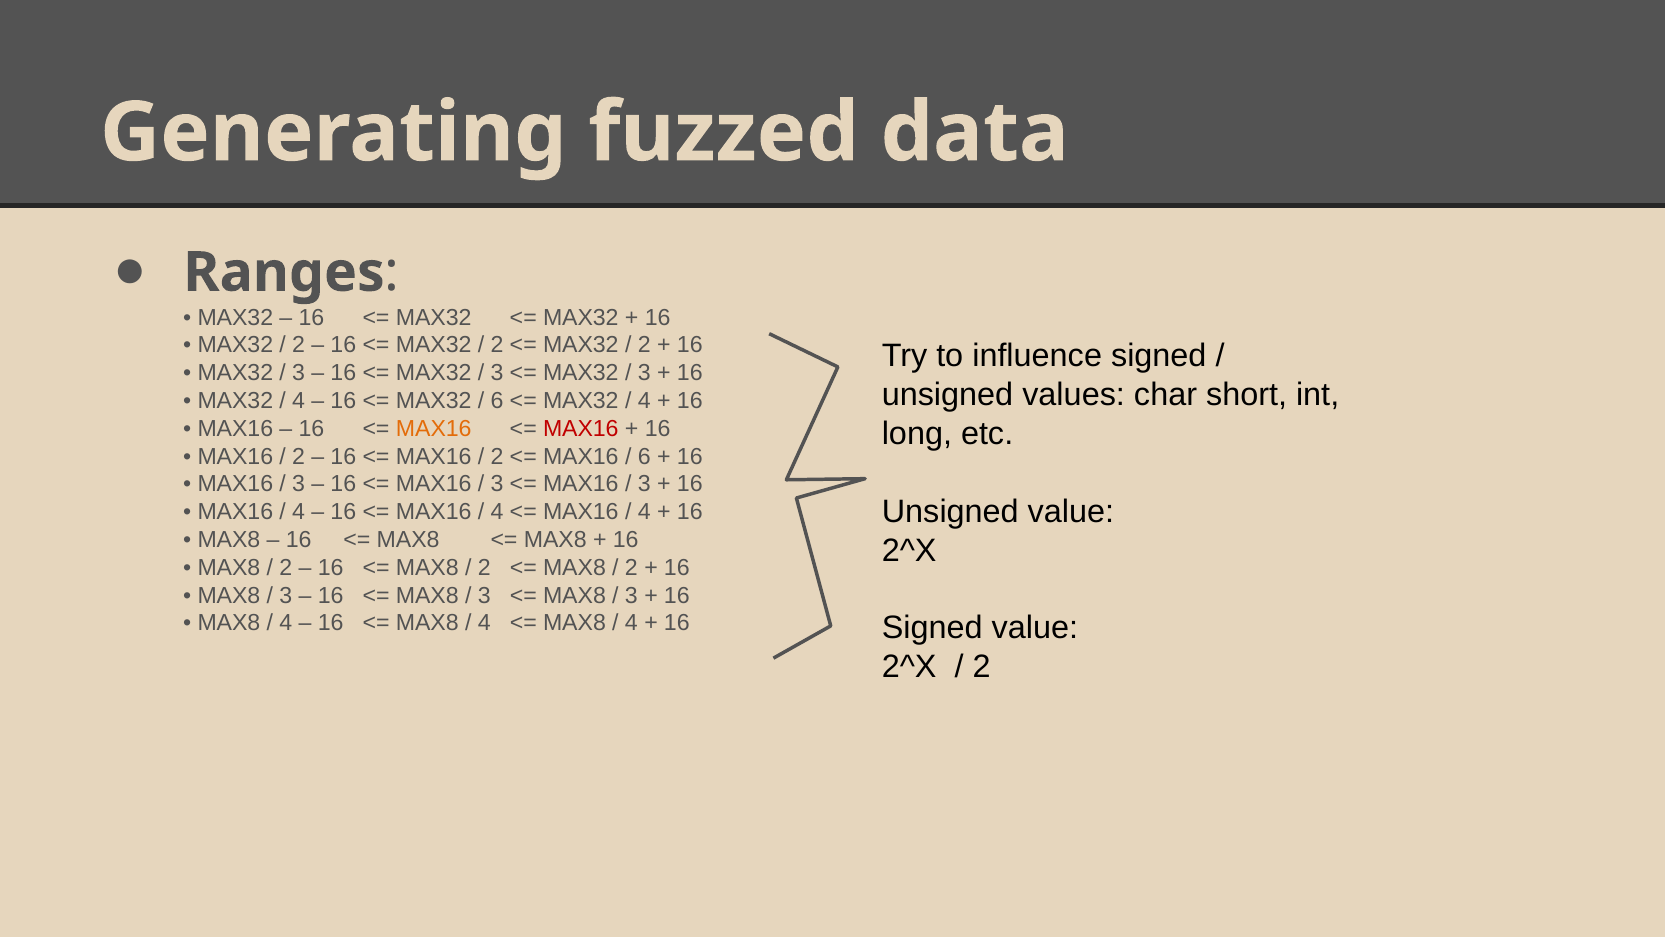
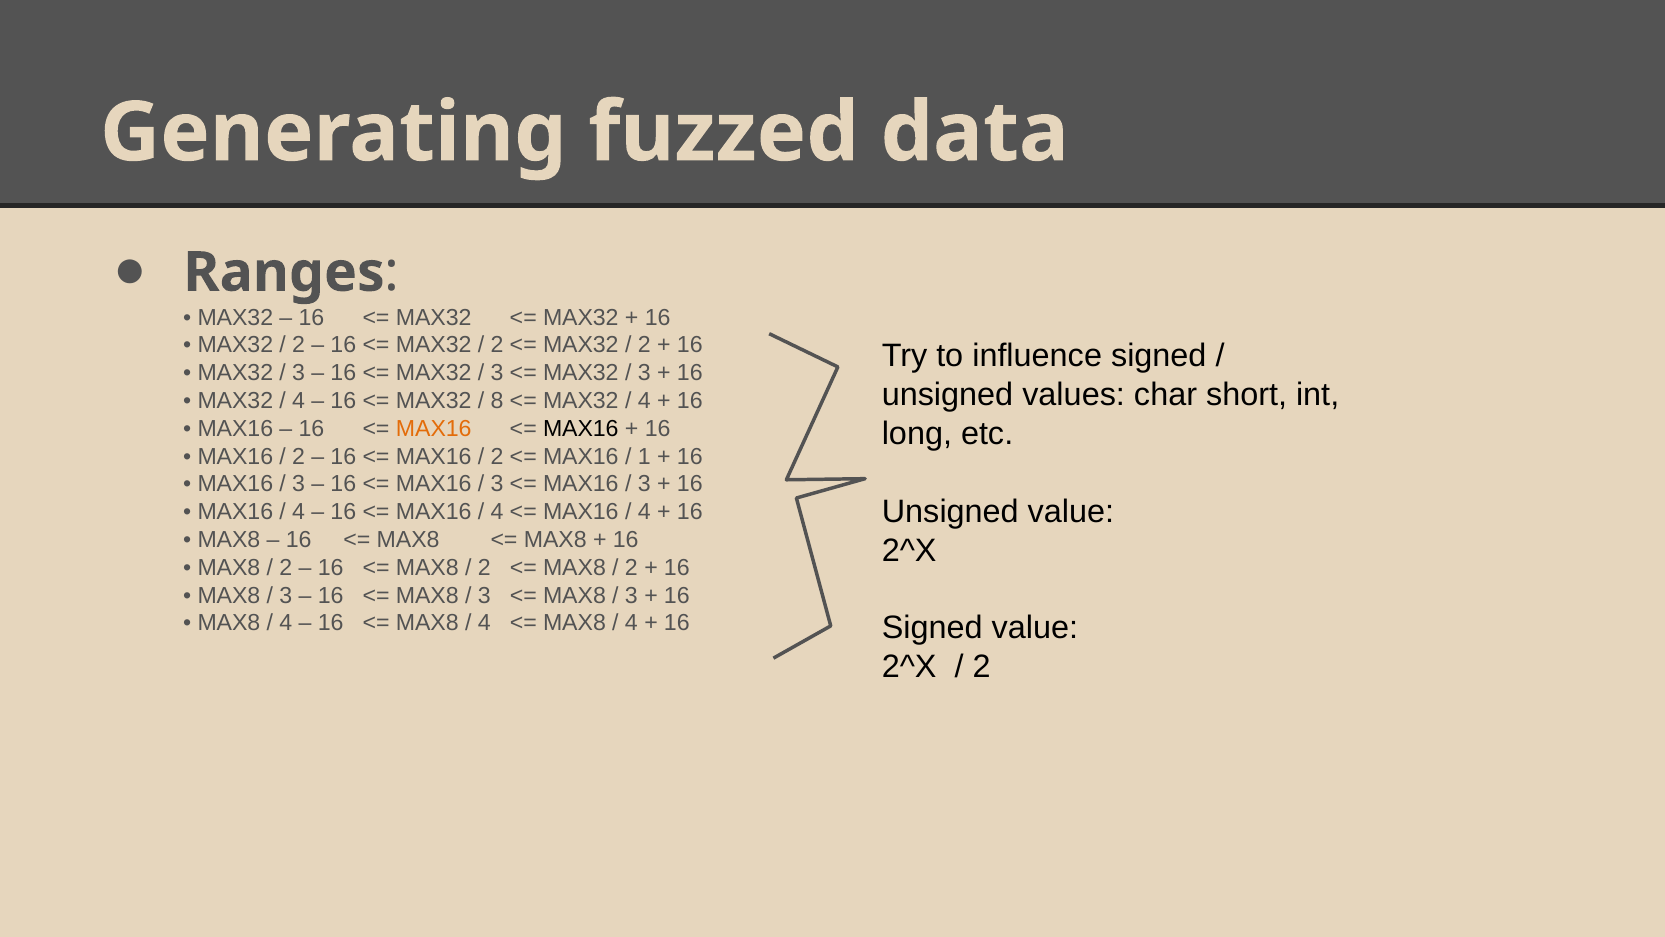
6 at (497, 401): 6 -> 8
MAX16 at (581, 428) colour: red -> black
6 at (644, 456): 6 -> 1
